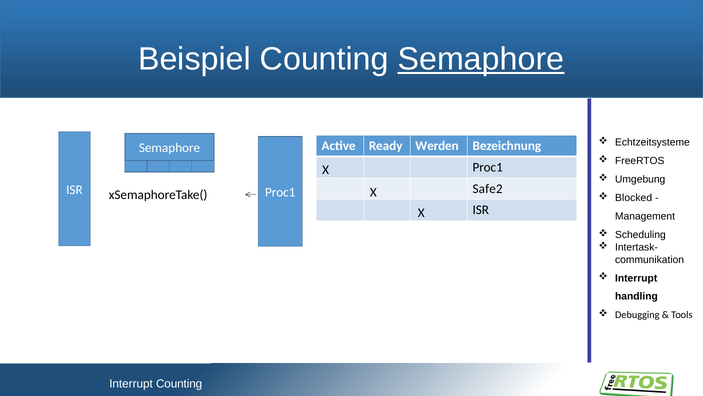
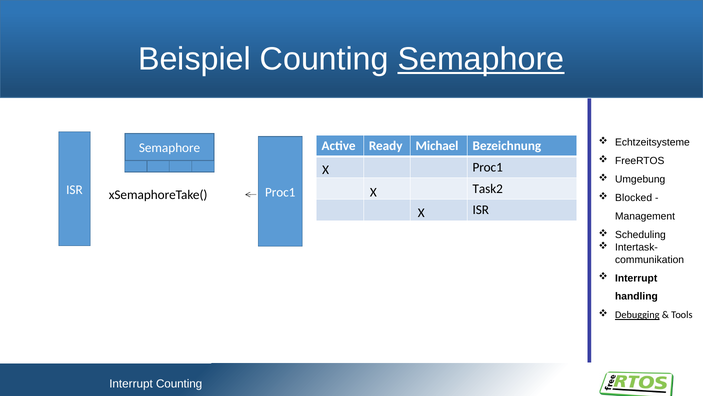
Werden: Werden -> Michael
Safe2: Safe2 -> Task2
Debugging underline: none -> present
